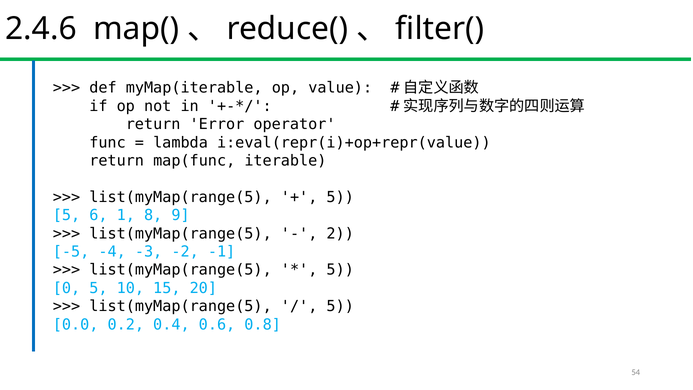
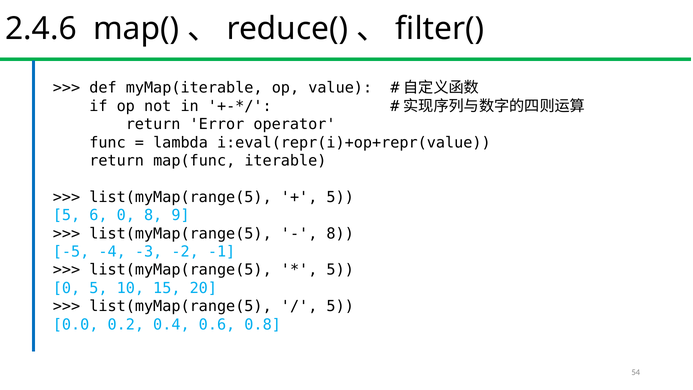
6 1: 1 -> 0
2 at (340, 233): 2 -> 8
